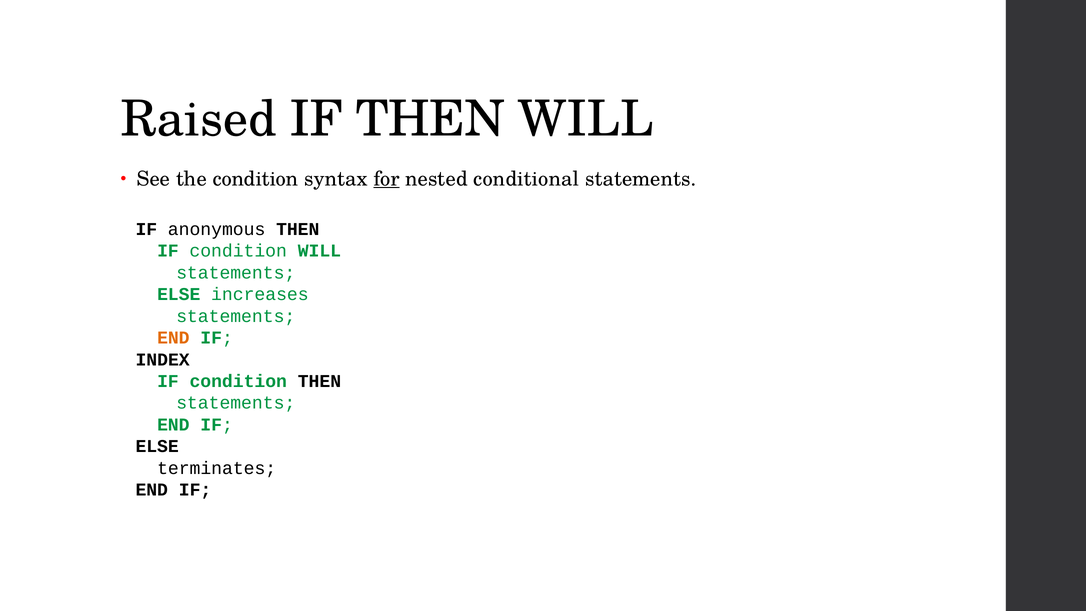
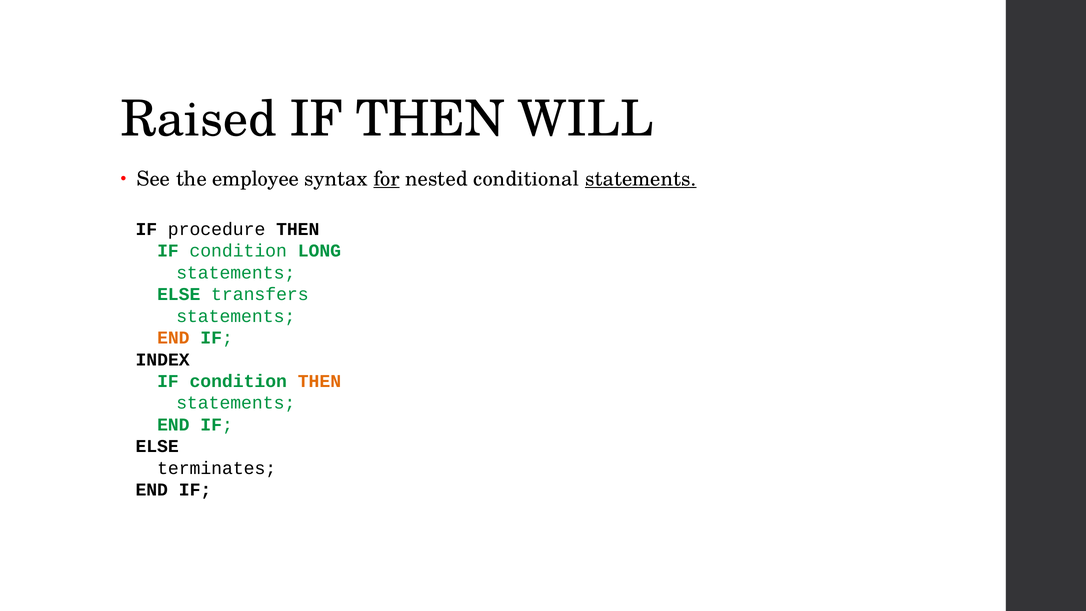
the condition: condition -> employee
statements at (641, 179) underline: none -> present
anonymous: anonymous -> procedure
condition WILL: WILL -> LONG
increases: increases -> transfers
THEN at (319, 381) colour: black -> orange
